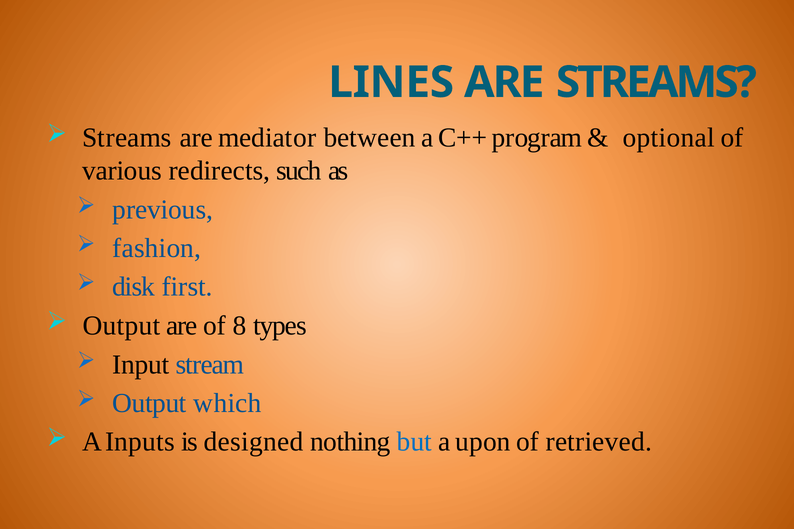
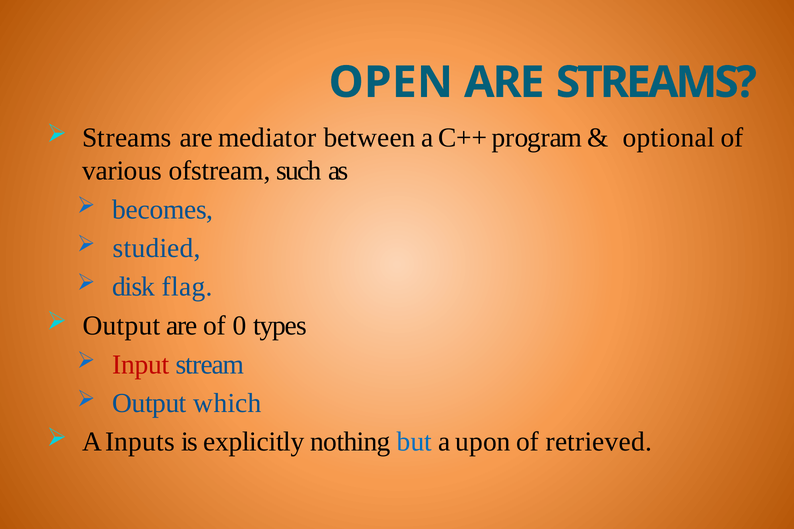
LINES: LINES -> OPEN
redirects: redirects -> ofstream
previous: previous -> becomes
fashion: fashion -> studied
first: first -> flag
8: 8 -> 0
Input colour: black -> red
designed: designed -> explicitly
